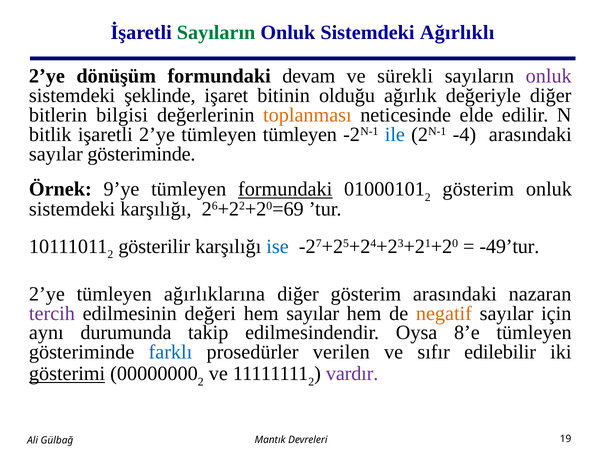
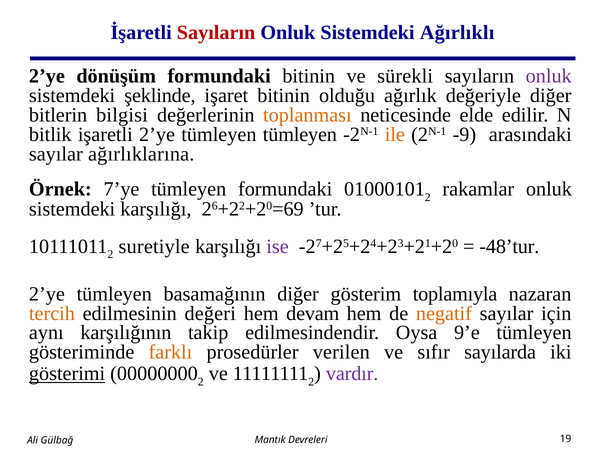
Sayıların at (216, 33) colour: green -> red
formundaki devam: devam -> bitinin
ile colour: blue -> orange
-4: -4 -> -9
sayılar gösteriminde: gösteriminde -> ağırlıklarına
9’ye: 9’ye -> 7’ye
formundaki at (285, 189) underline: present -> none
gösterim at (478, 189): gösterim -> rakamlar
gösterilir: gösterilir -> suretiyle
ise colour: blue -> purple
-49’tur: -49’tur -> -48’tur
ağırlıklarına: ağırlıklarına -> basamağının
gösterim arasındaki: arasındaki -> toplamıyla
tercih colour: purple -> orange
hem sayılar: sayılar -> devam
durumunda: durumunda -> karşılığının
8’e: 8’e -> 9’e
farklı colour: blue -> orange
edilebilir: edilebilir -> sayılarda
